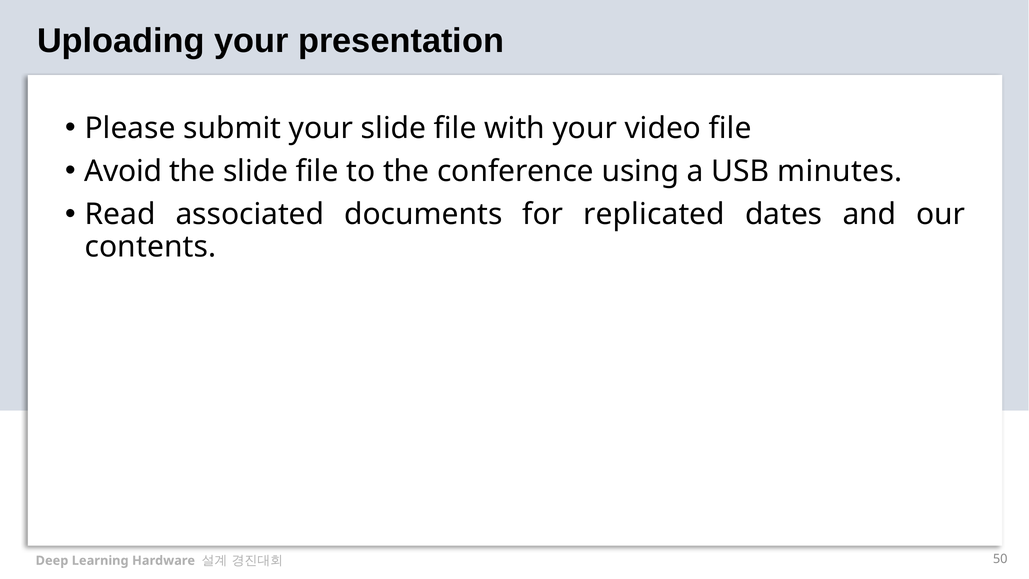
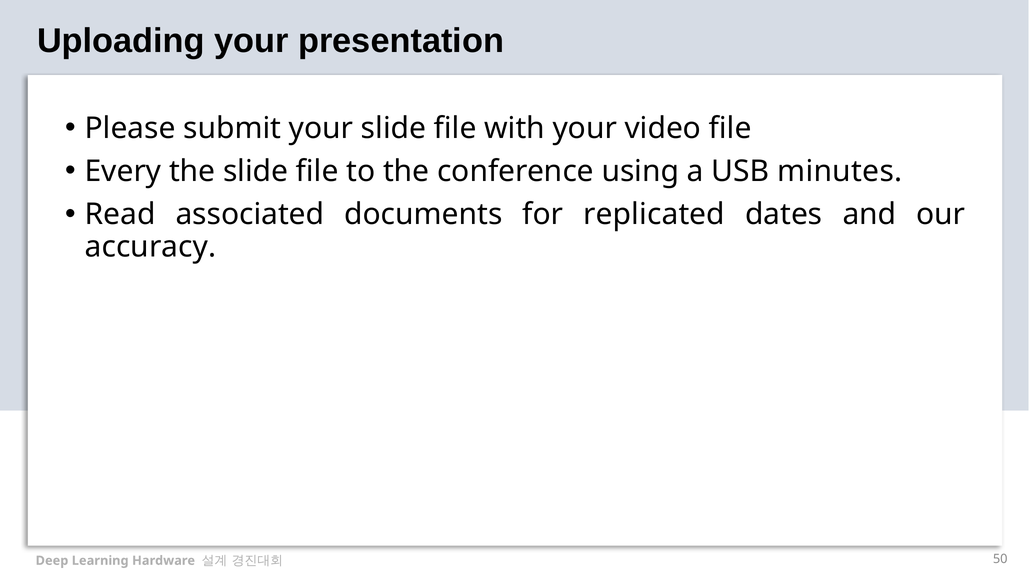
Avoid: Avoid -> Every
contents: contents -> accuracy
